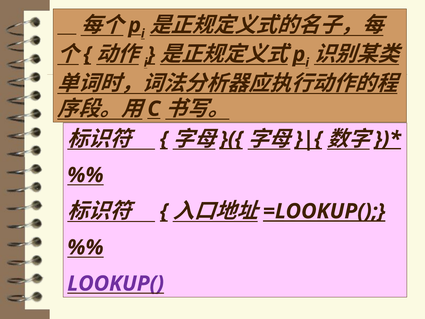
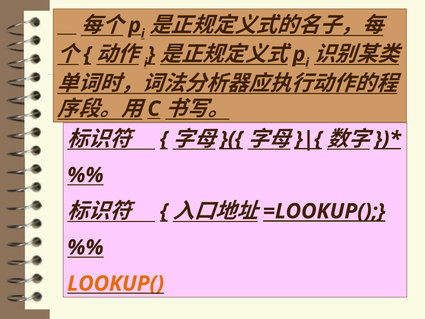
LOOKUP( colour: purple -> orange
